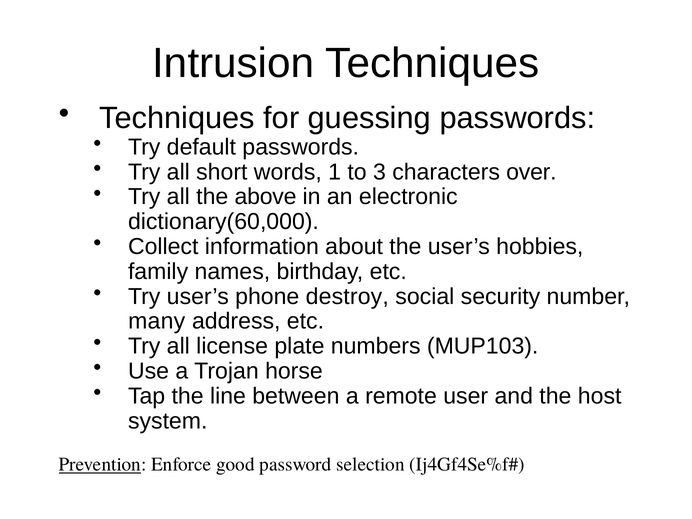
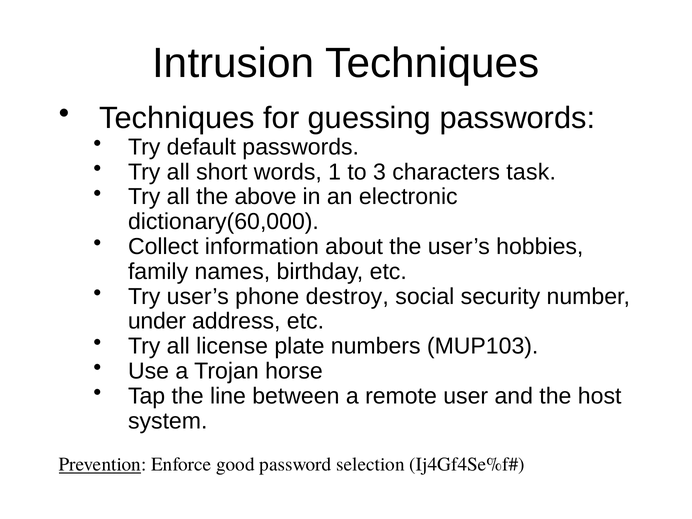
over: over -> task
many: many -> under
